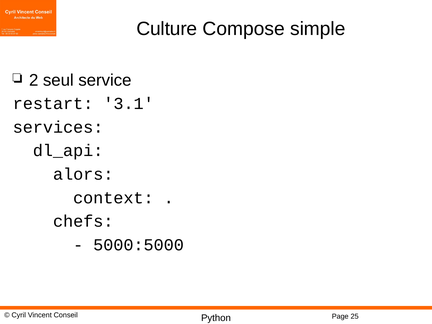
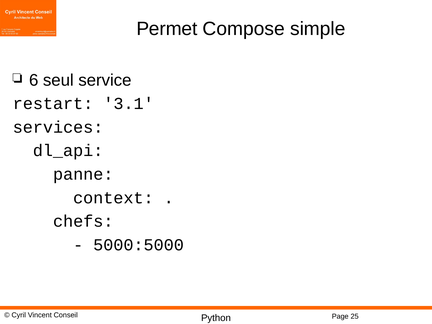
Culture: Culture -> Permet
2: 2 -> 6
alors: alors -> panne
